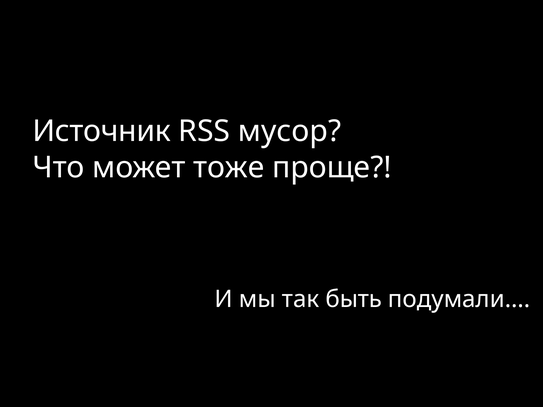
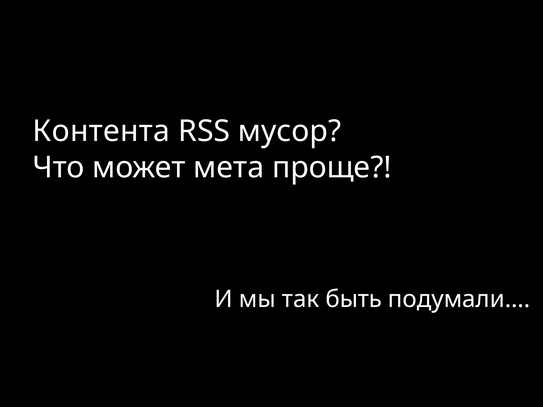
Источник: Источник -> Контента
тоже: тоже -> мета
